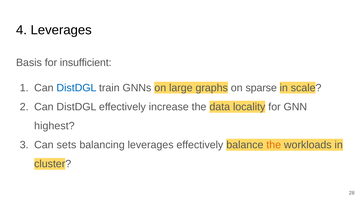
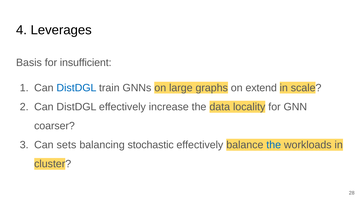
sparse: sparse -> extend
highest: highest -> coarser
balancing leverages: leverages -> stochastic
the at (274, 145) colour: orange -> blue
